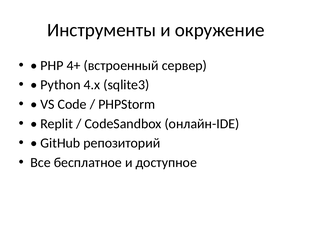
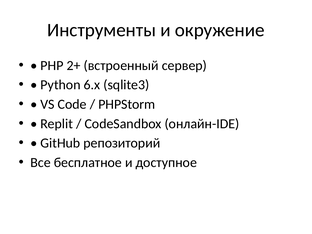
4+: 4+ -> 2+
4.x: 4.x -> 6.x
